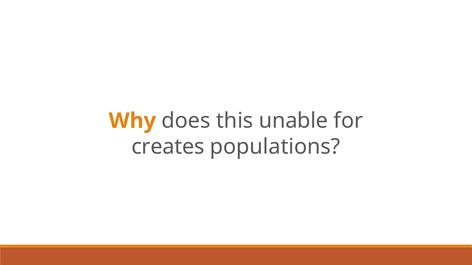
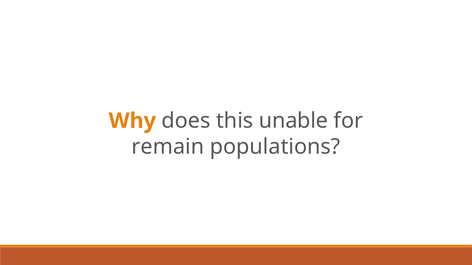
creates: creates -> remain
